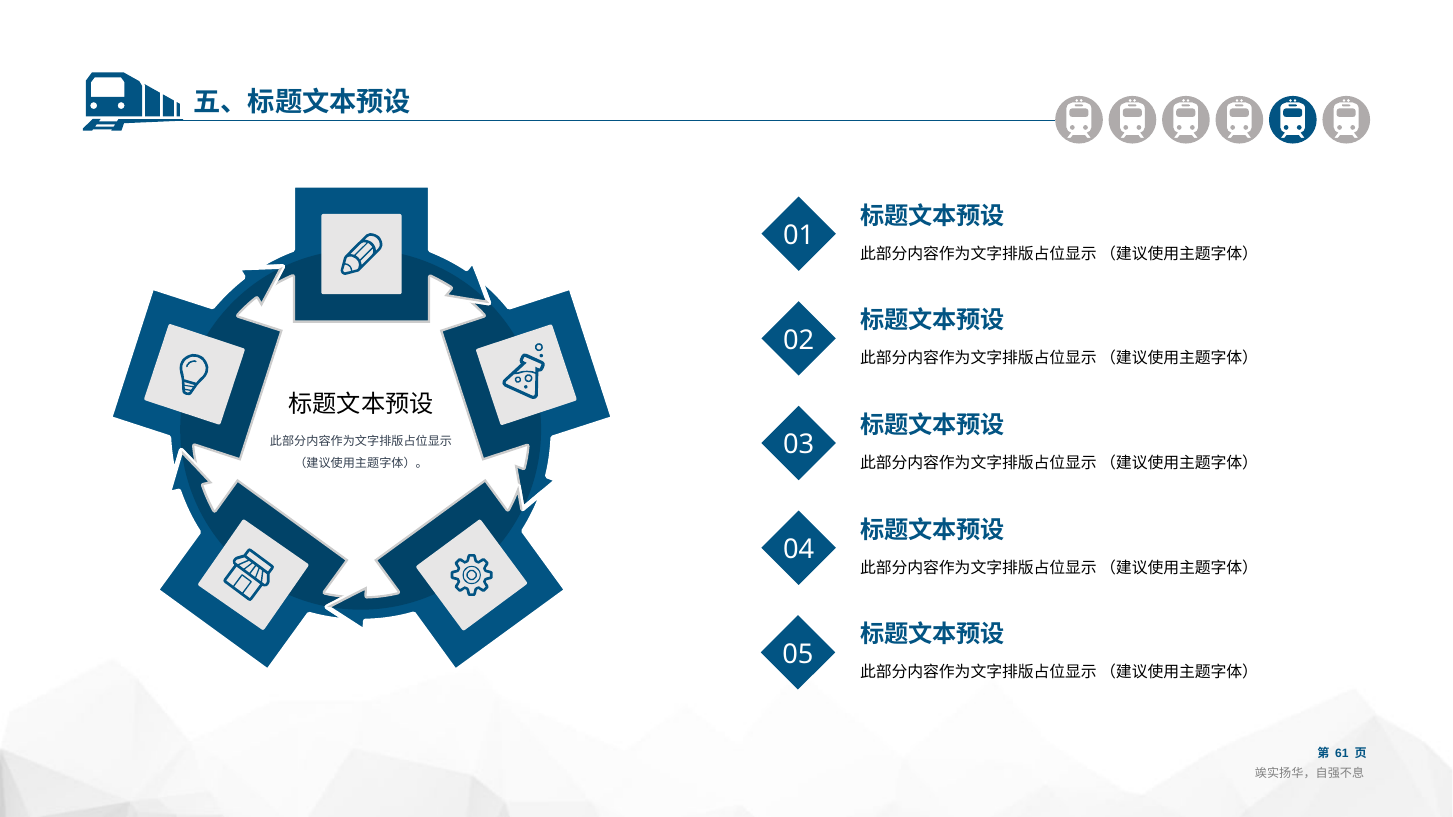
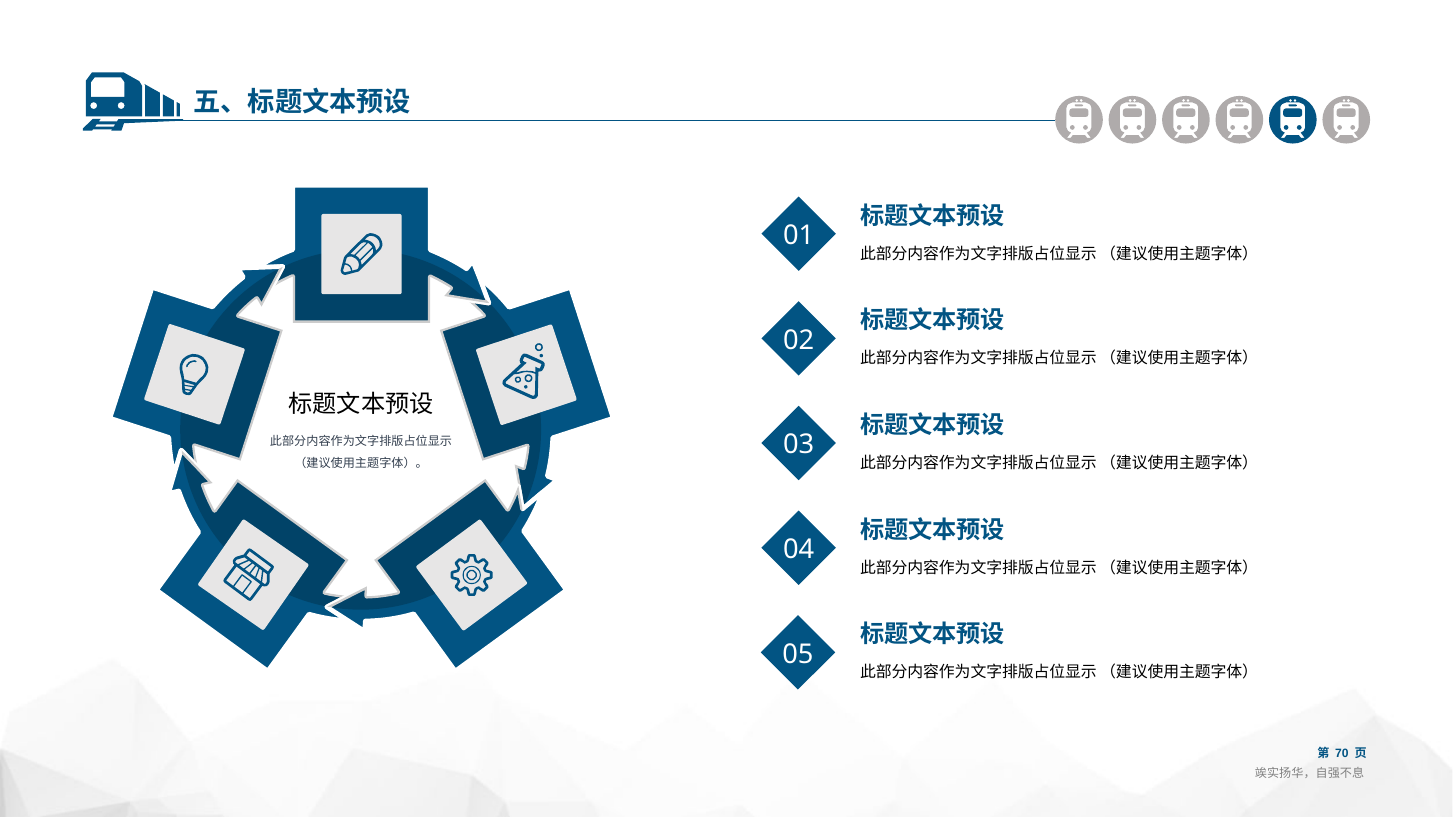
61: 61 -> 70
